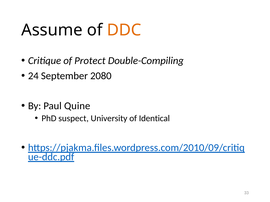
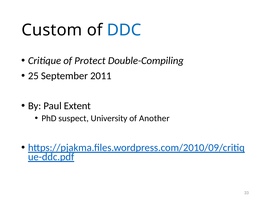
Assume: Assume -> Custom
DDC colour: orange -> blue
24: 24 -> 25
2080: 2080 -> 2011
Quine: Quine -> Extent
Identical: Identical -> Another
